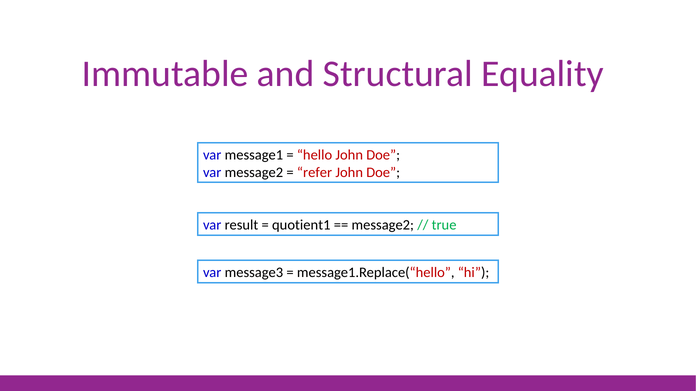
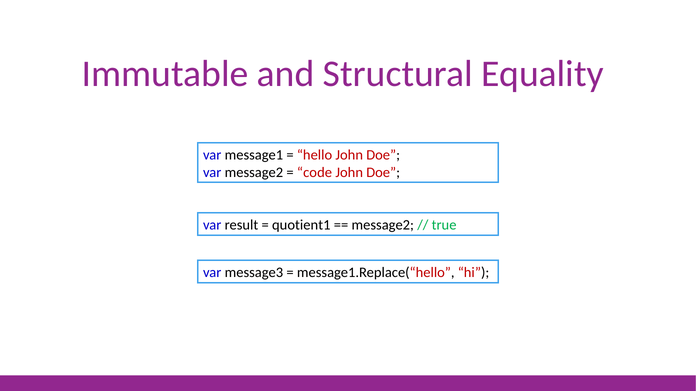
refer: refer -> code
